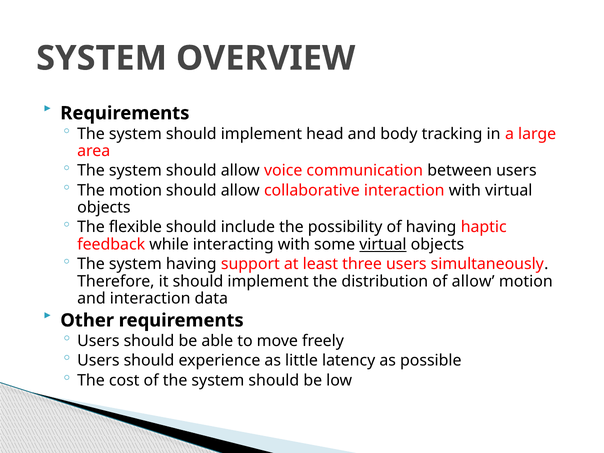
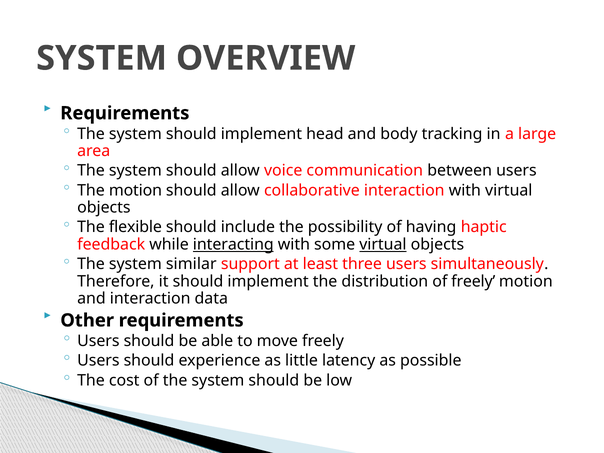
interacting underline: none -> present
system having: having -> similar
of allow: allow -> freely
